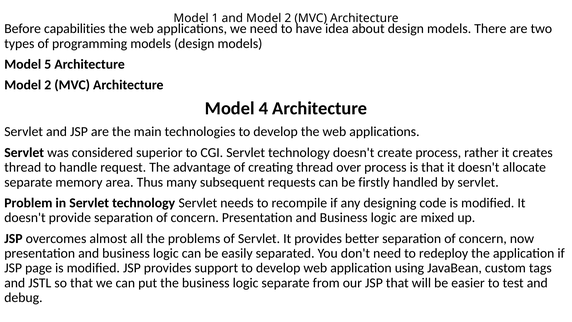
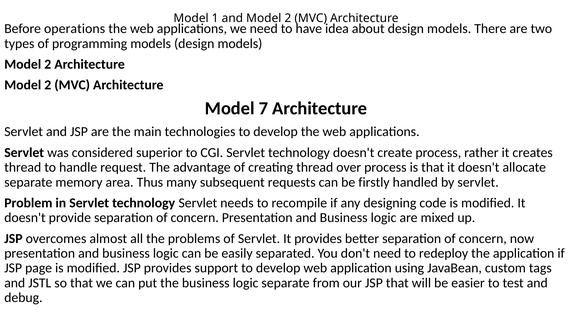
capabilities: capabilities -> operations
5 at (48, 64): 5 -> 2
4: 4 -> 7
